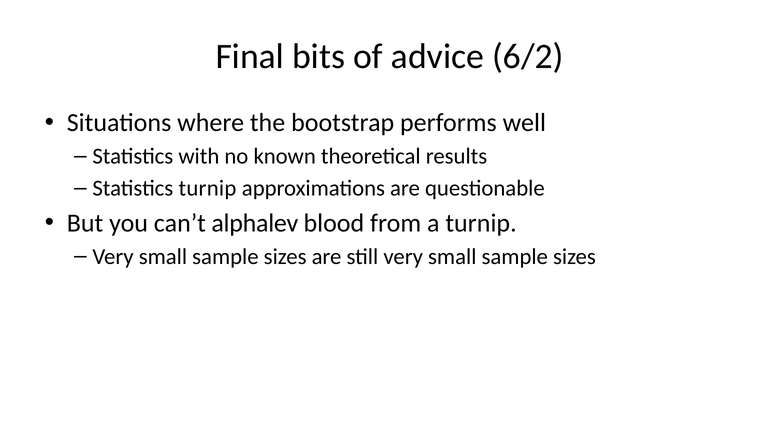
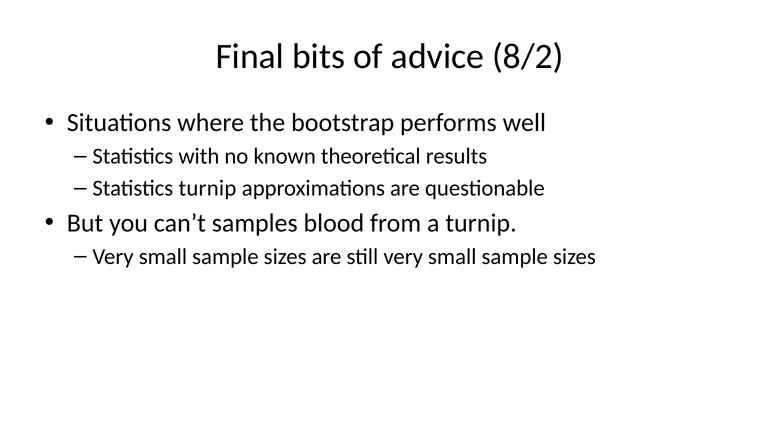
6/2: 6/2 -> 8/2
alphalev: alphalev -> samples
